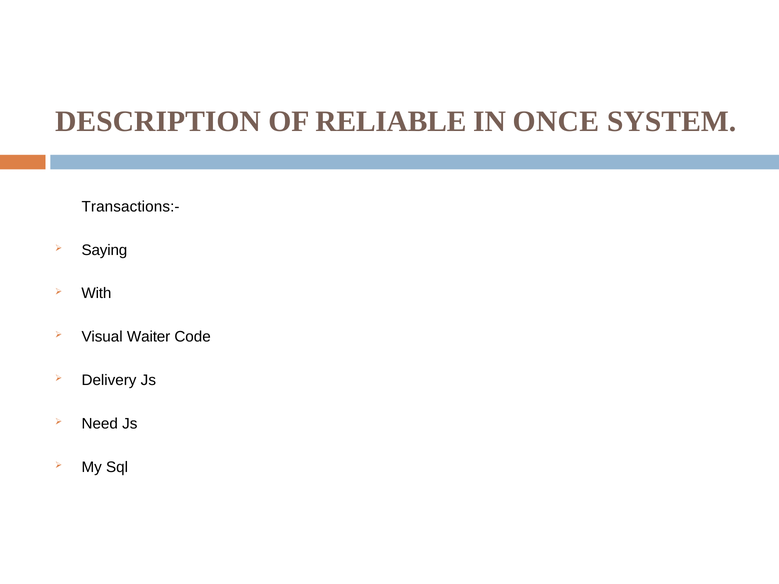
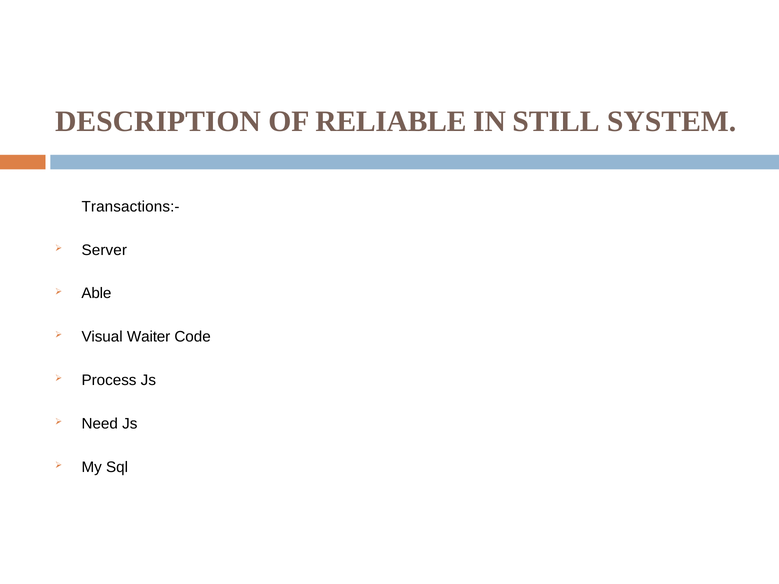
ONCE: ONCE -> STILL
Saying: Saying -> Server
With: With -> Able
Delivery: Delivery -> Process
